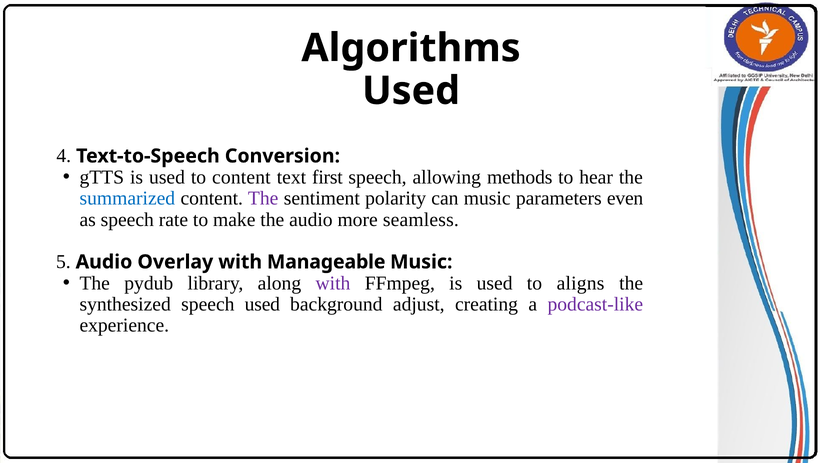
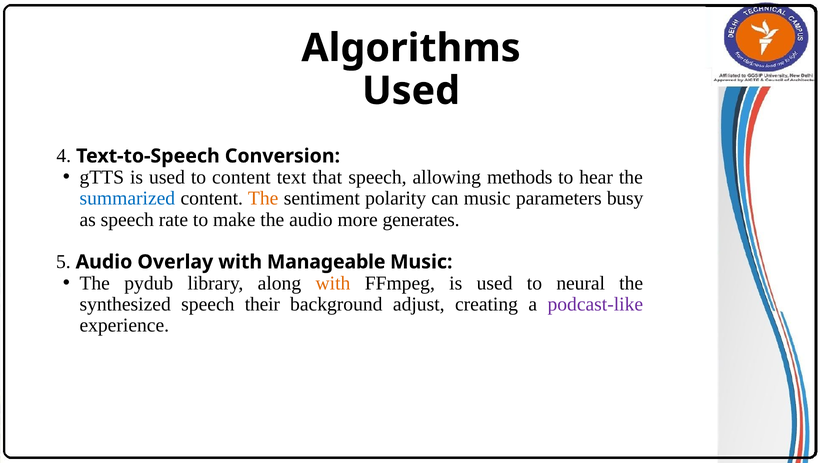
first: first -> that
The at (263, 198) colour: purple -> orange
even: even -> busy
seamless: seamless -> generates
with at (333, 283) colour: purple -> orange
aligns: aligns -> neural
speech used: used -> their
